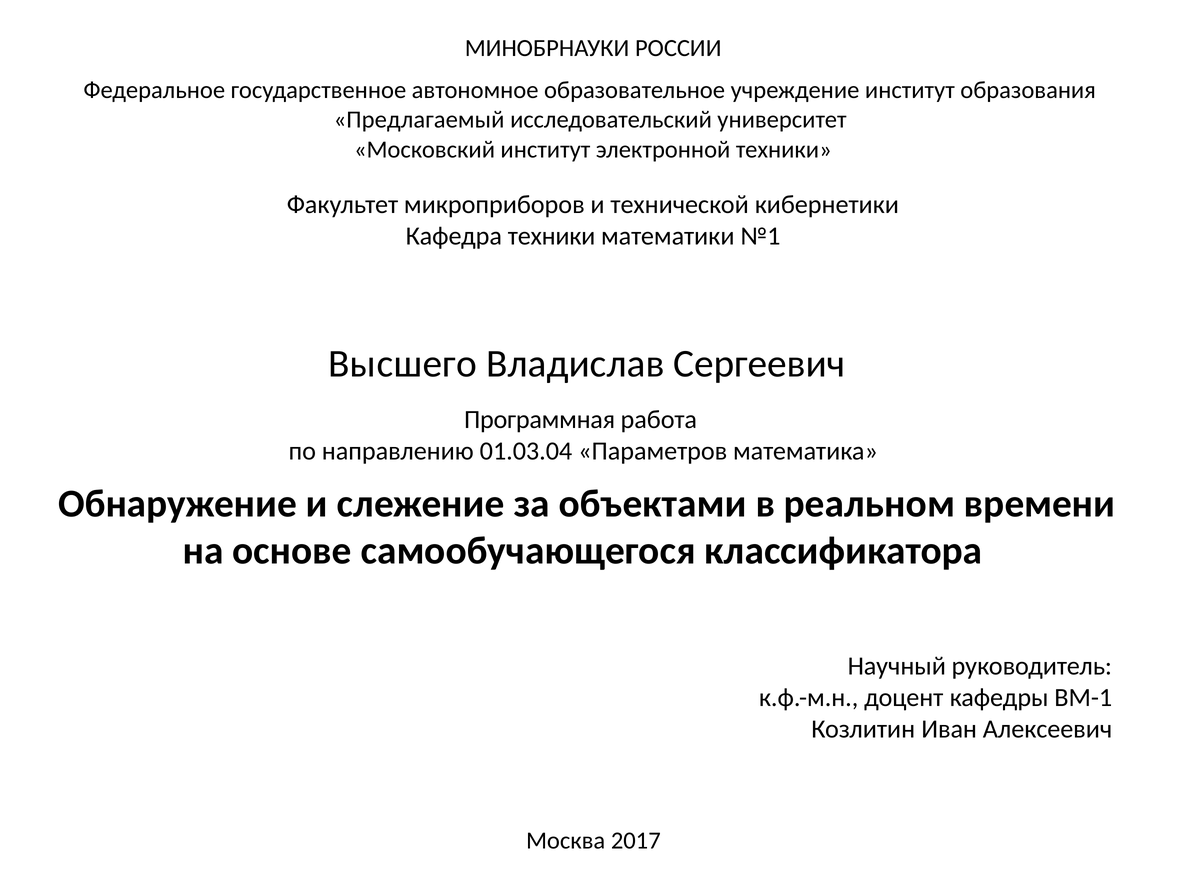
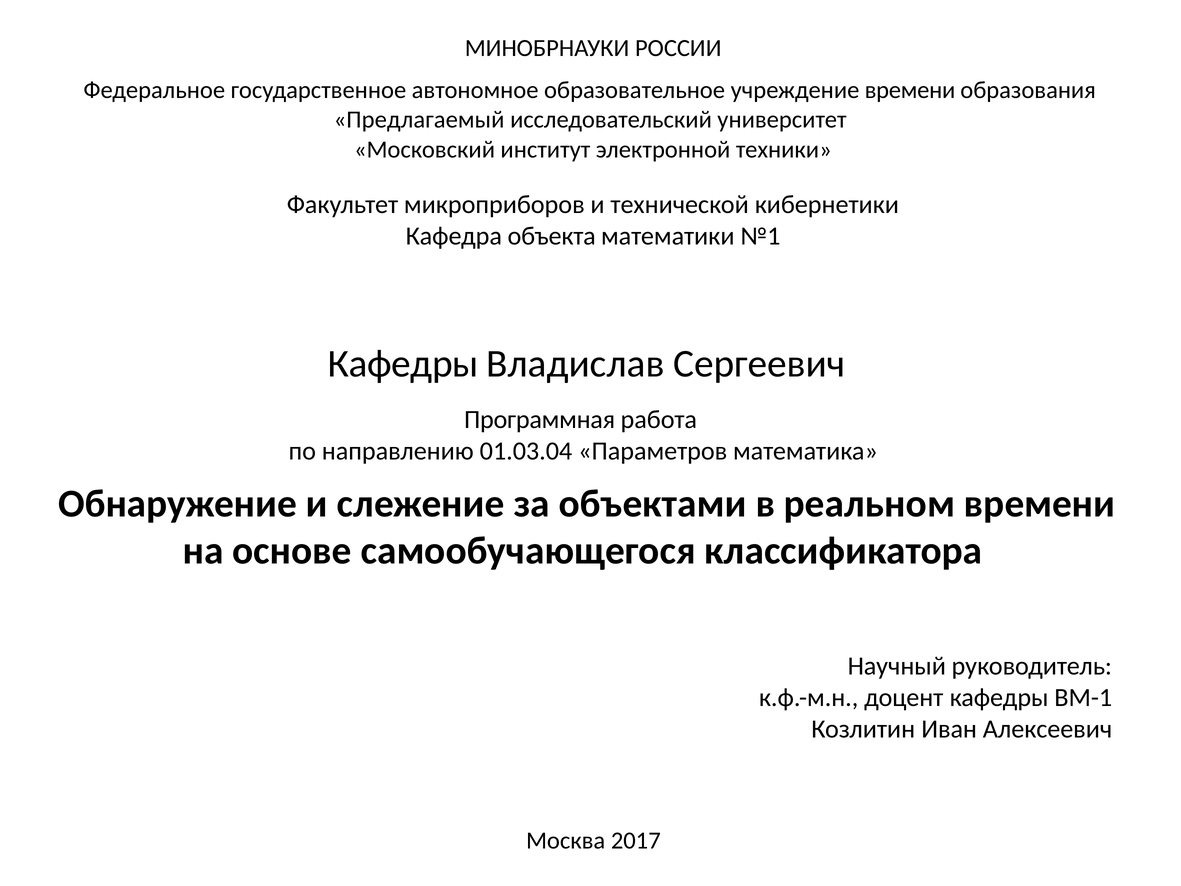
учреждение институт: институт -> времени
Кафедра техники: техники -> объекта
Высшего at (403, 363): Высшего -> Кафедры
